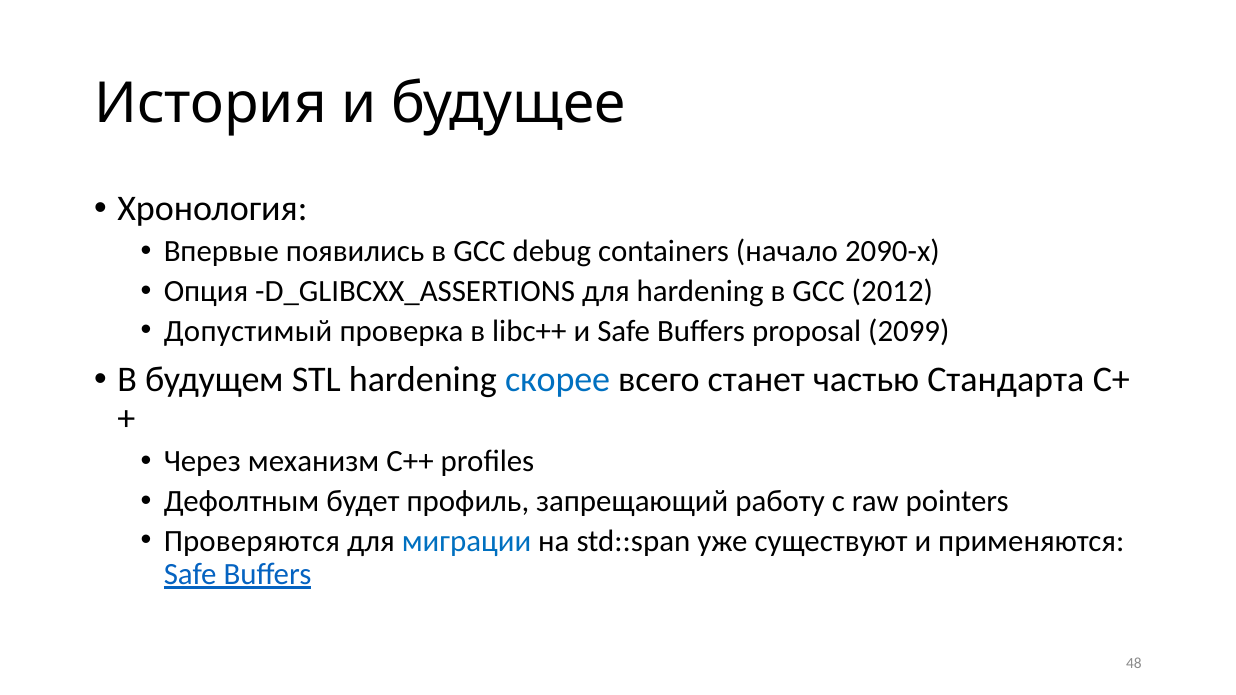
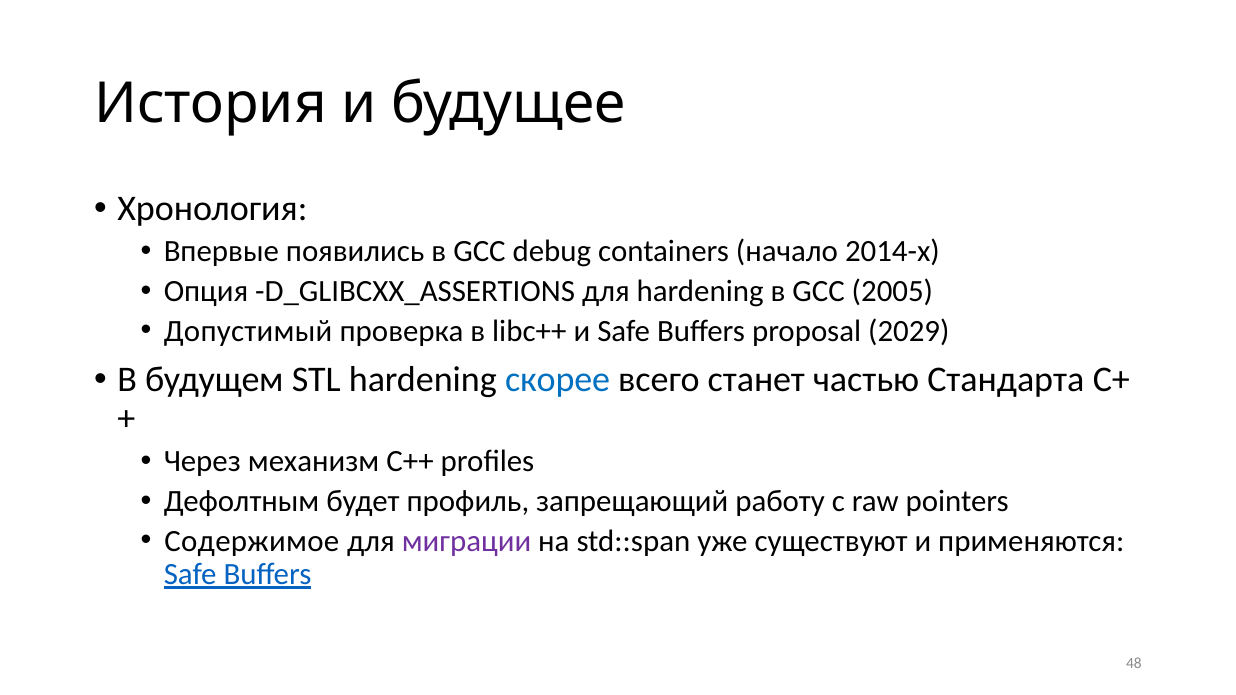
2090-х: 2090-х -> 2014-х
2012: 2012 -> 2005
2099: 2099 -> 2029
Проверяются: Проверяются -> Содержимое
миграции colour: blue -> purple
